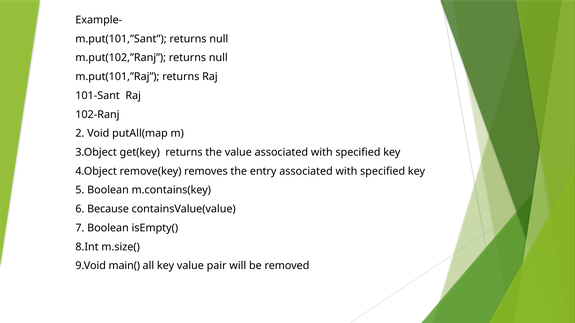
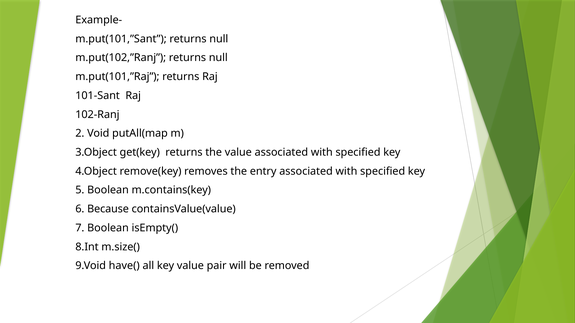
main(: main( -> have(
